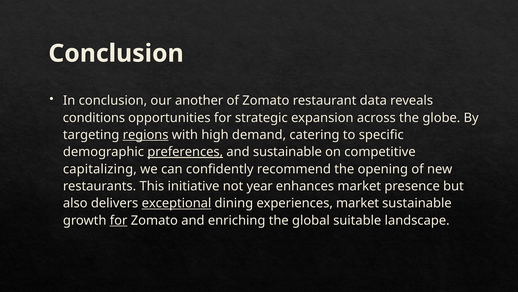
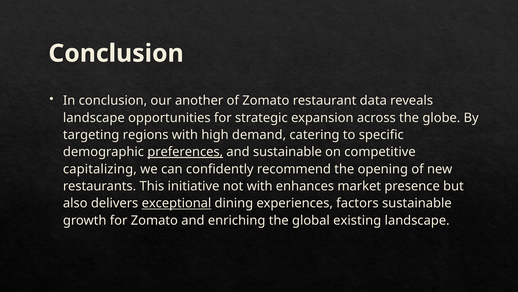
conditions at (94, 117): conditions -> landscape
regions underline: present -> none
not year: year -> with
experiences market: market -> factors
for at (119, 220) underline: present -> none
suitable: suitable -> existing
